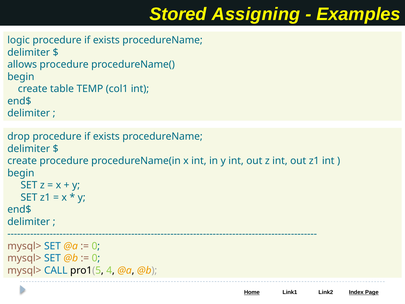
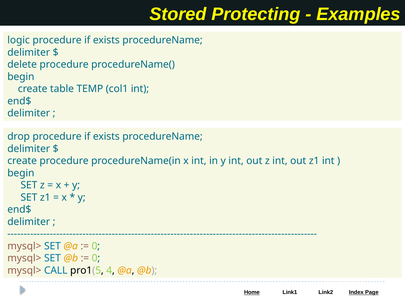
Assigning: Assigning -> Protecting
allows: allows -> delete
